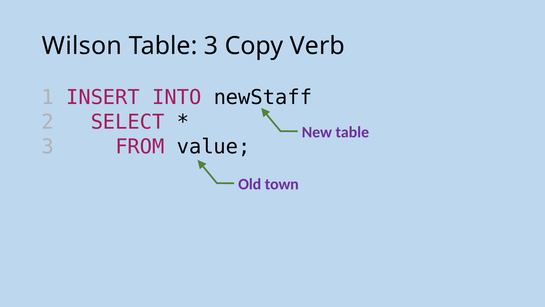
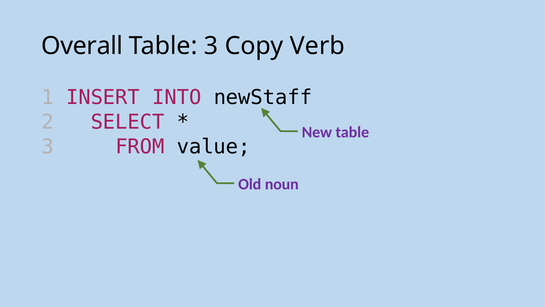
Wilson: Wilson -> Overall
town: town -> noun
